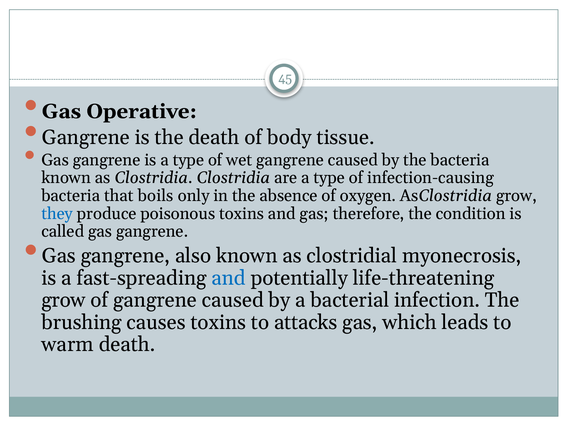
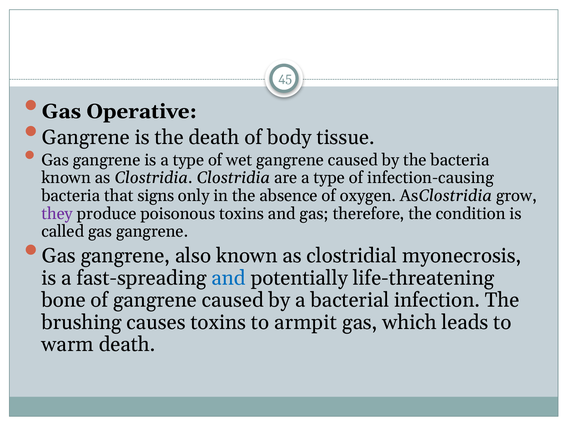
boils: boils -> signs
they colour: blue -> purple
grow at (64, 300): grow -> bone
attacks: attacks -> armpit
